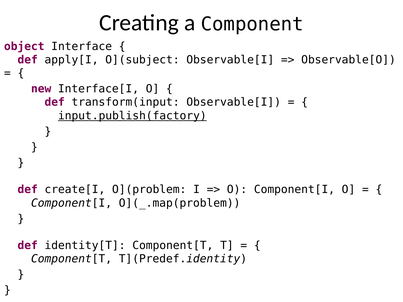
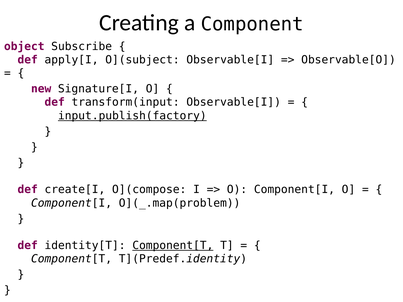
Interface: Interface -> Subscribe
Interface[I: Interface[I -> Signature[I
O](problem: O](problem -> O](compose
Component[T at (173, 246) underline: none -> present
